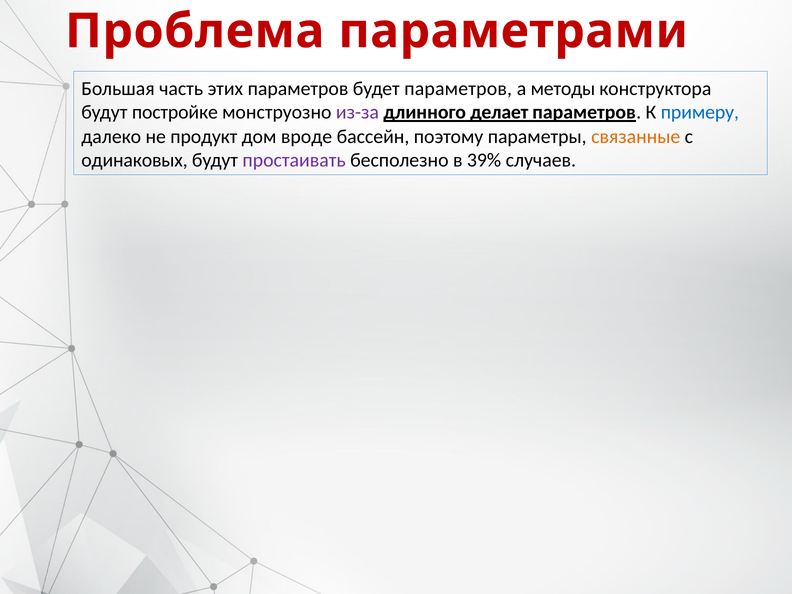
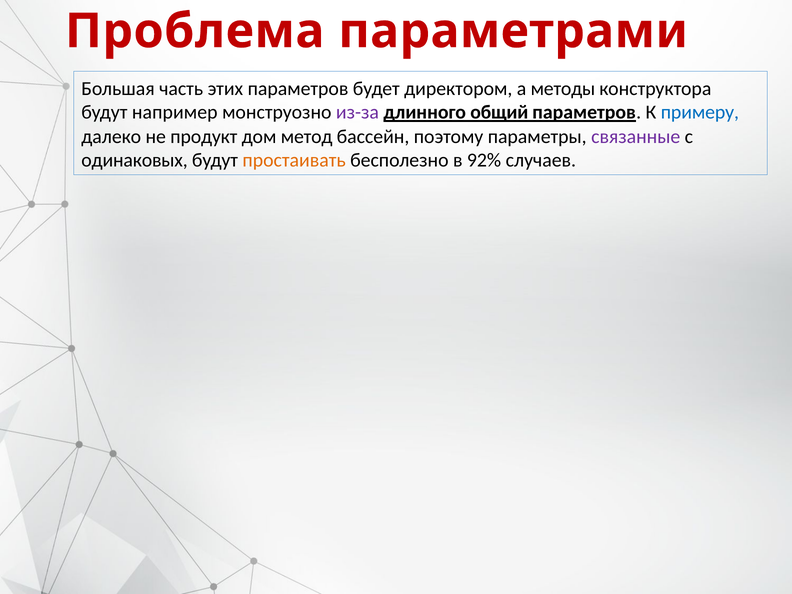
будет параметров: параметров -> директором
постройке: постройке -> например
делает: делает -> общий
вроде: вроде -> метод
связанные colour: orange -> purple
простаивать colour: purple -> orange
39%: 39% -> 92%
